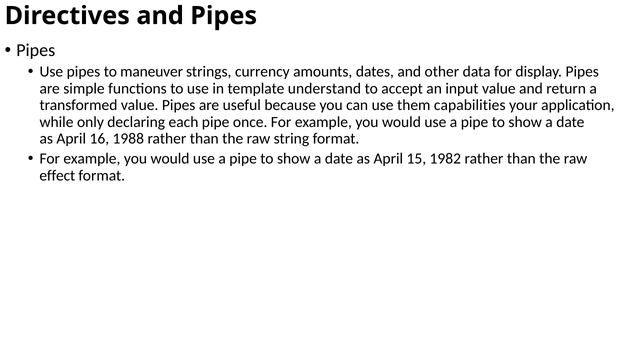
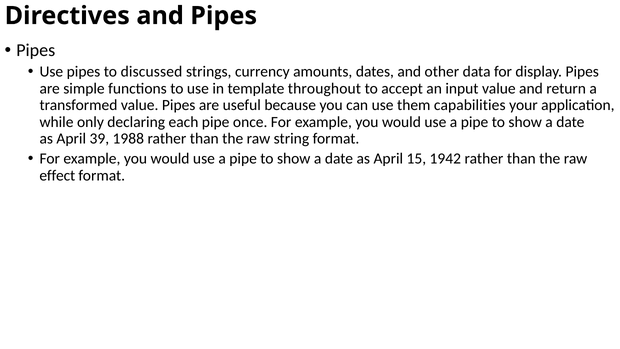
maneuver: maneuver -> discussed
understand: understand -> throughout
16: 16 -> 39
1982: 1982 -> 1942
